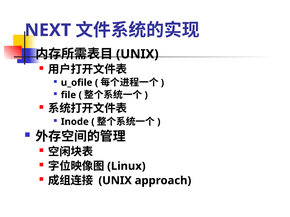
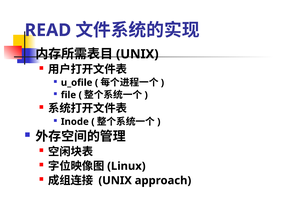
NEXT: NEXT -> READ
